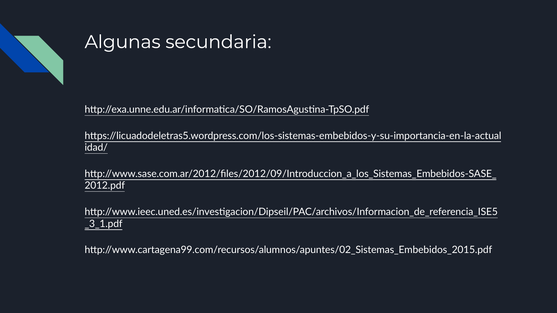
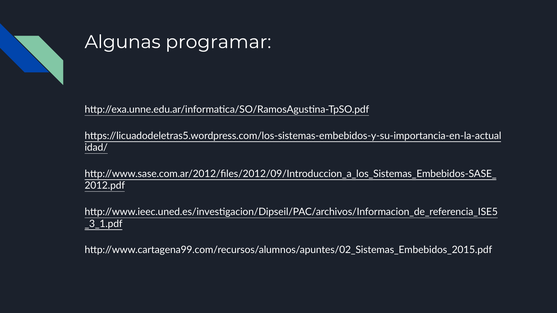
secundaria: secundaria -> programar
